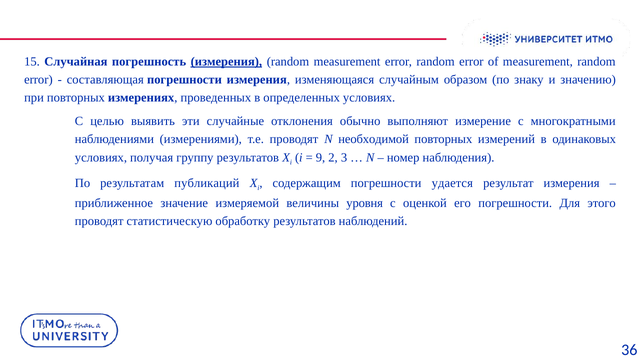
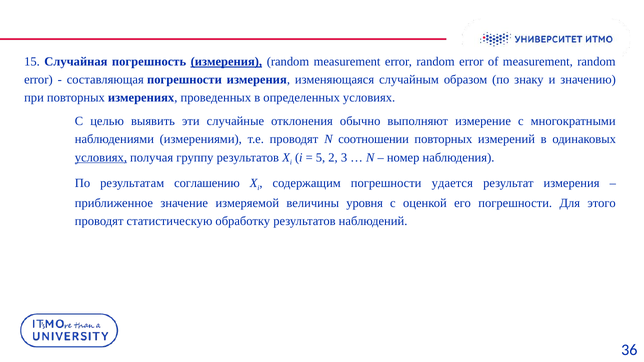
необходимой: необходимой -> соотношении
условиях at (101, 158) underline: none -> present
9: 9 -> 5
публикаций: публикаций -> соглашению
